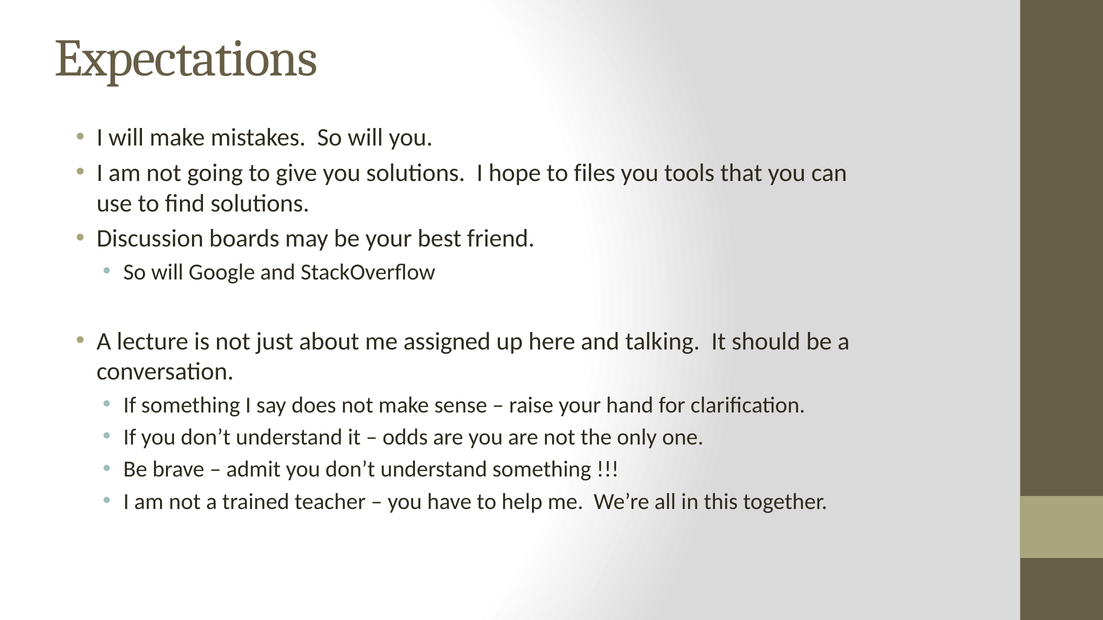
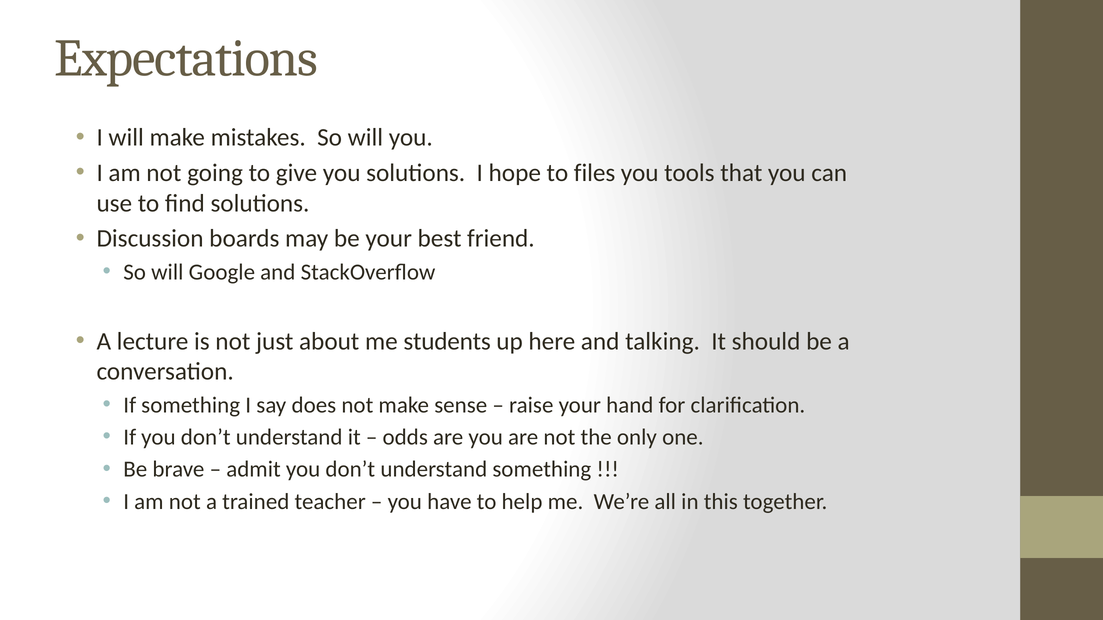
assigned: assigned -> students
